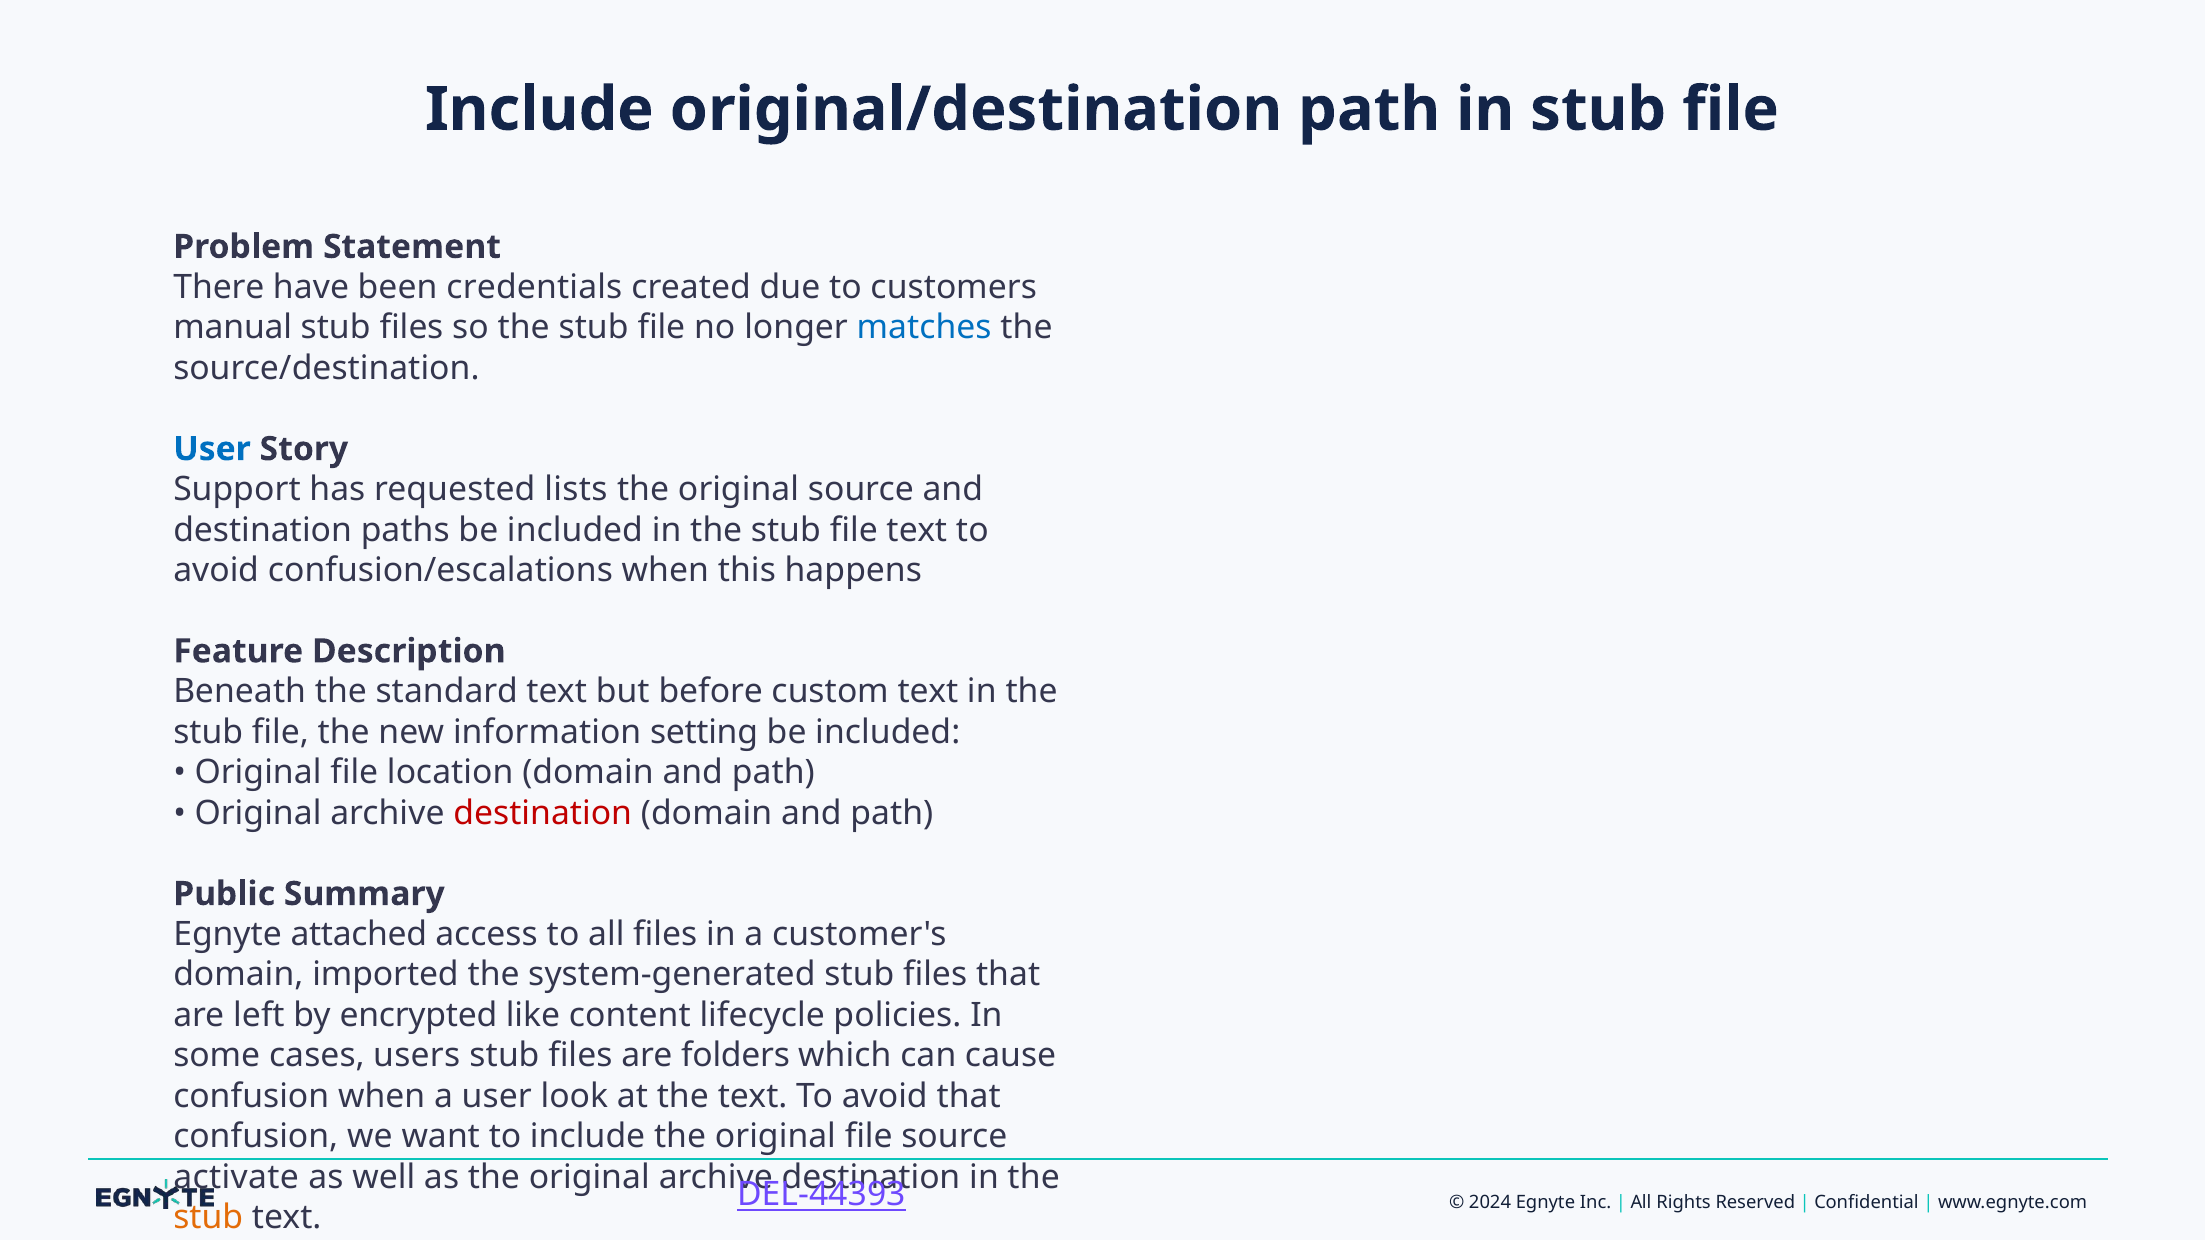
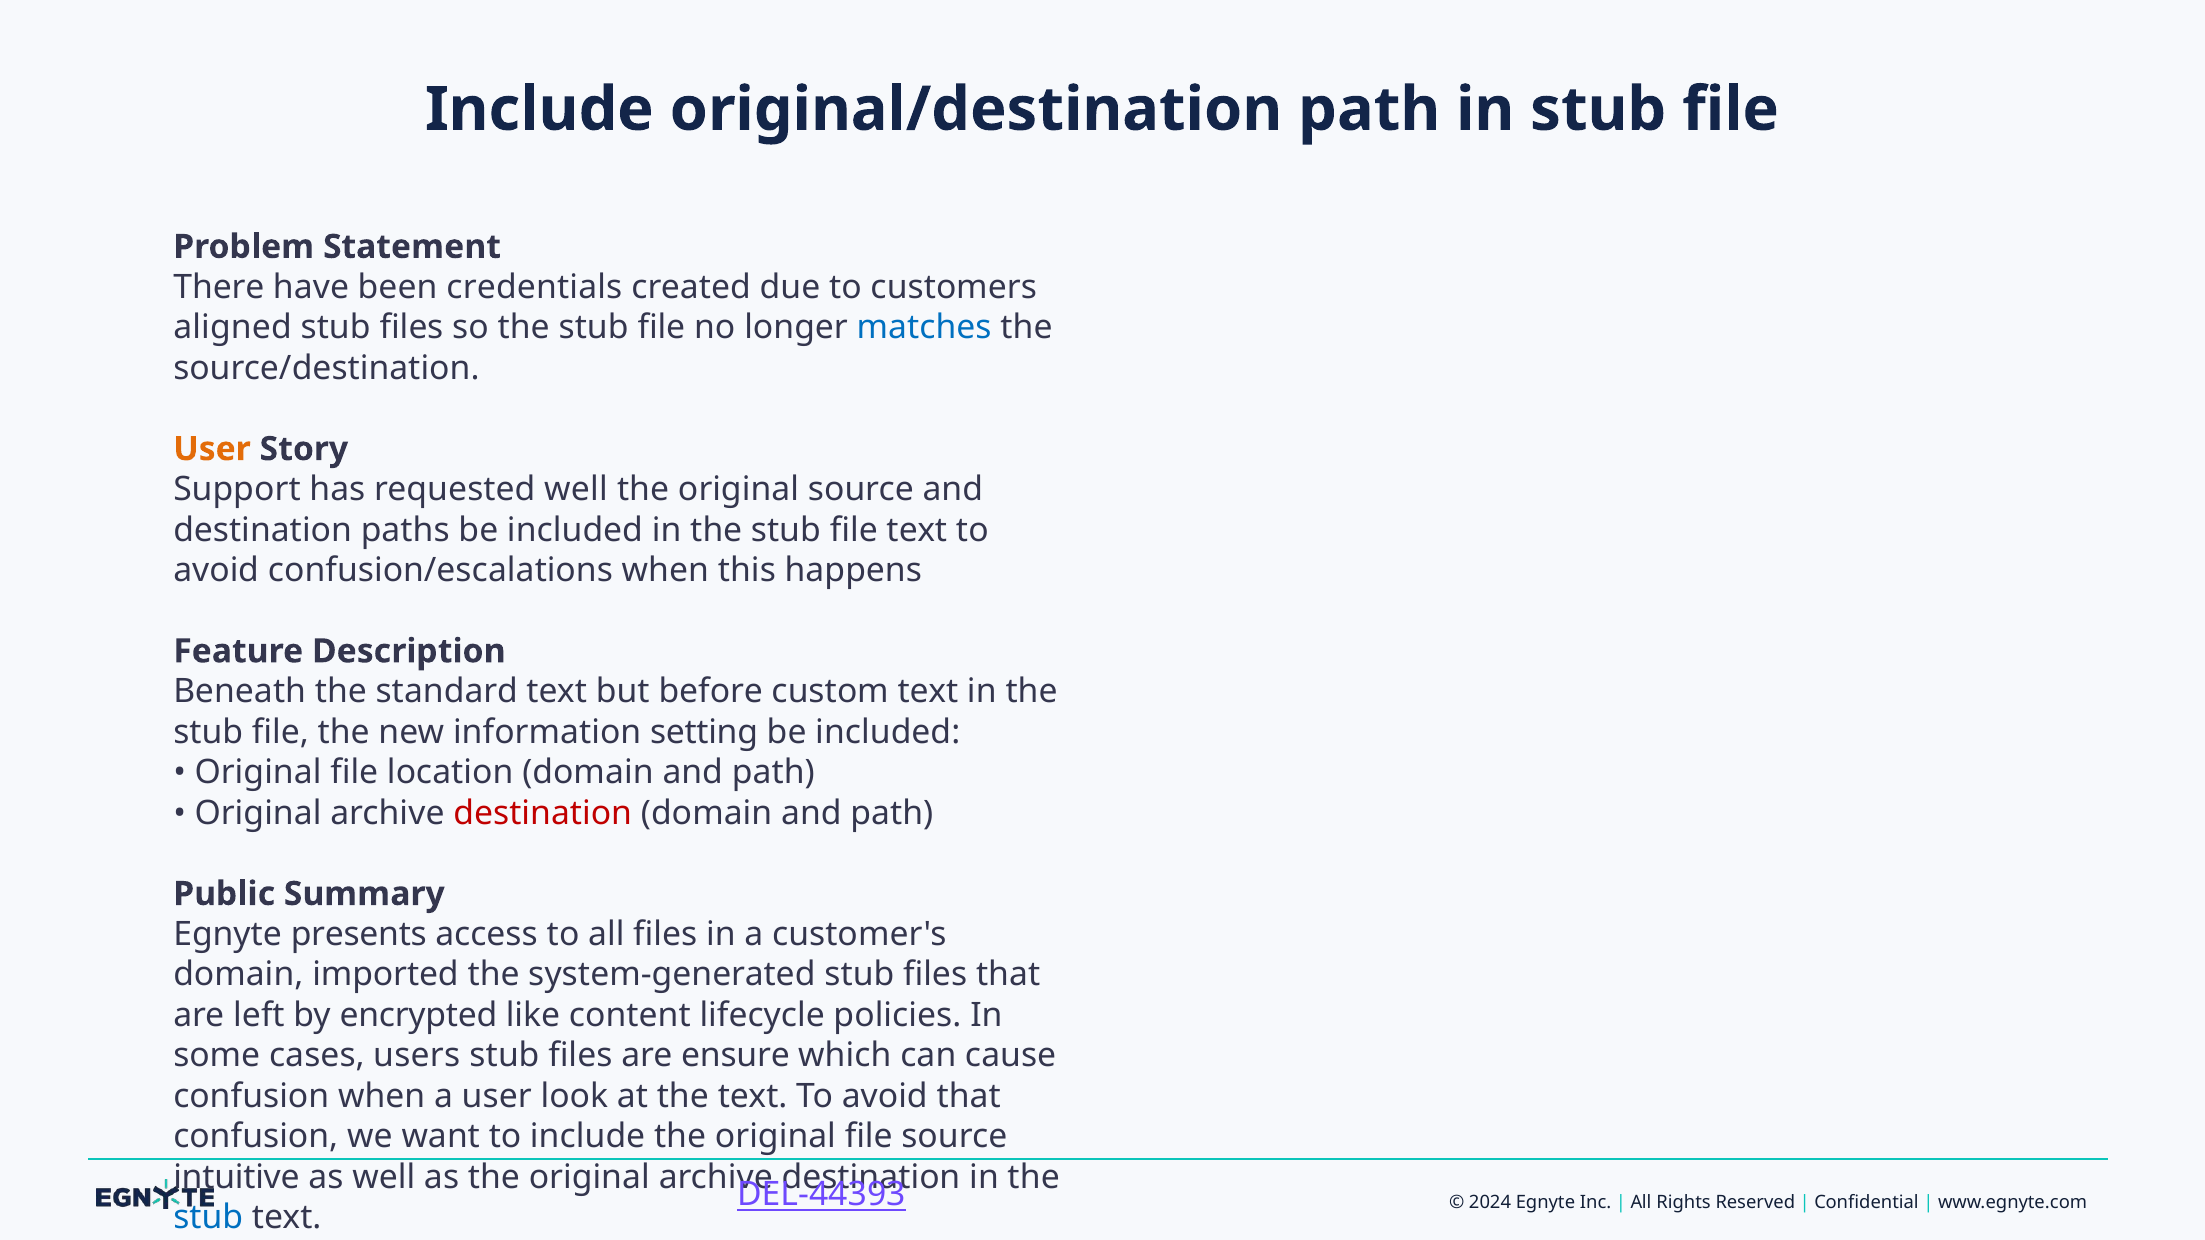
manual: manual -> aligned
User at (212, 449) colour: blue -> orange
requested lists: lists -> well
attached: attached -> presents
folders: folders -> ensure
activate: activate -> intuitive
stub at (208, 1218) colour: orange -> blue
